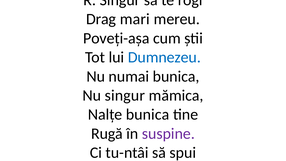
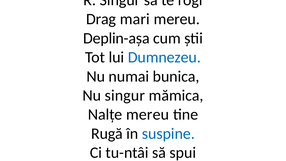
Poveți-așa: Poveți-așa -> Deplin-așa
Nalțe bunica: bunica -> mereu
suspine colour: purple -> blue
